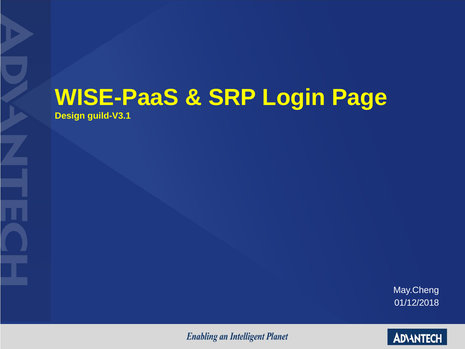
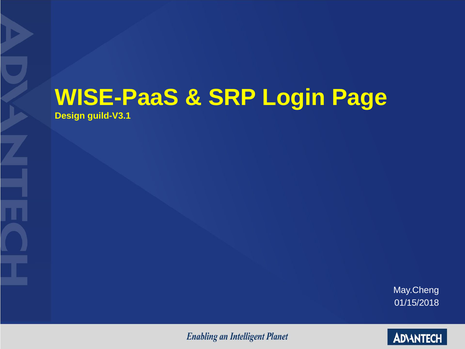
01/12/2018: 01/12/2018 -> 01/15/2018
